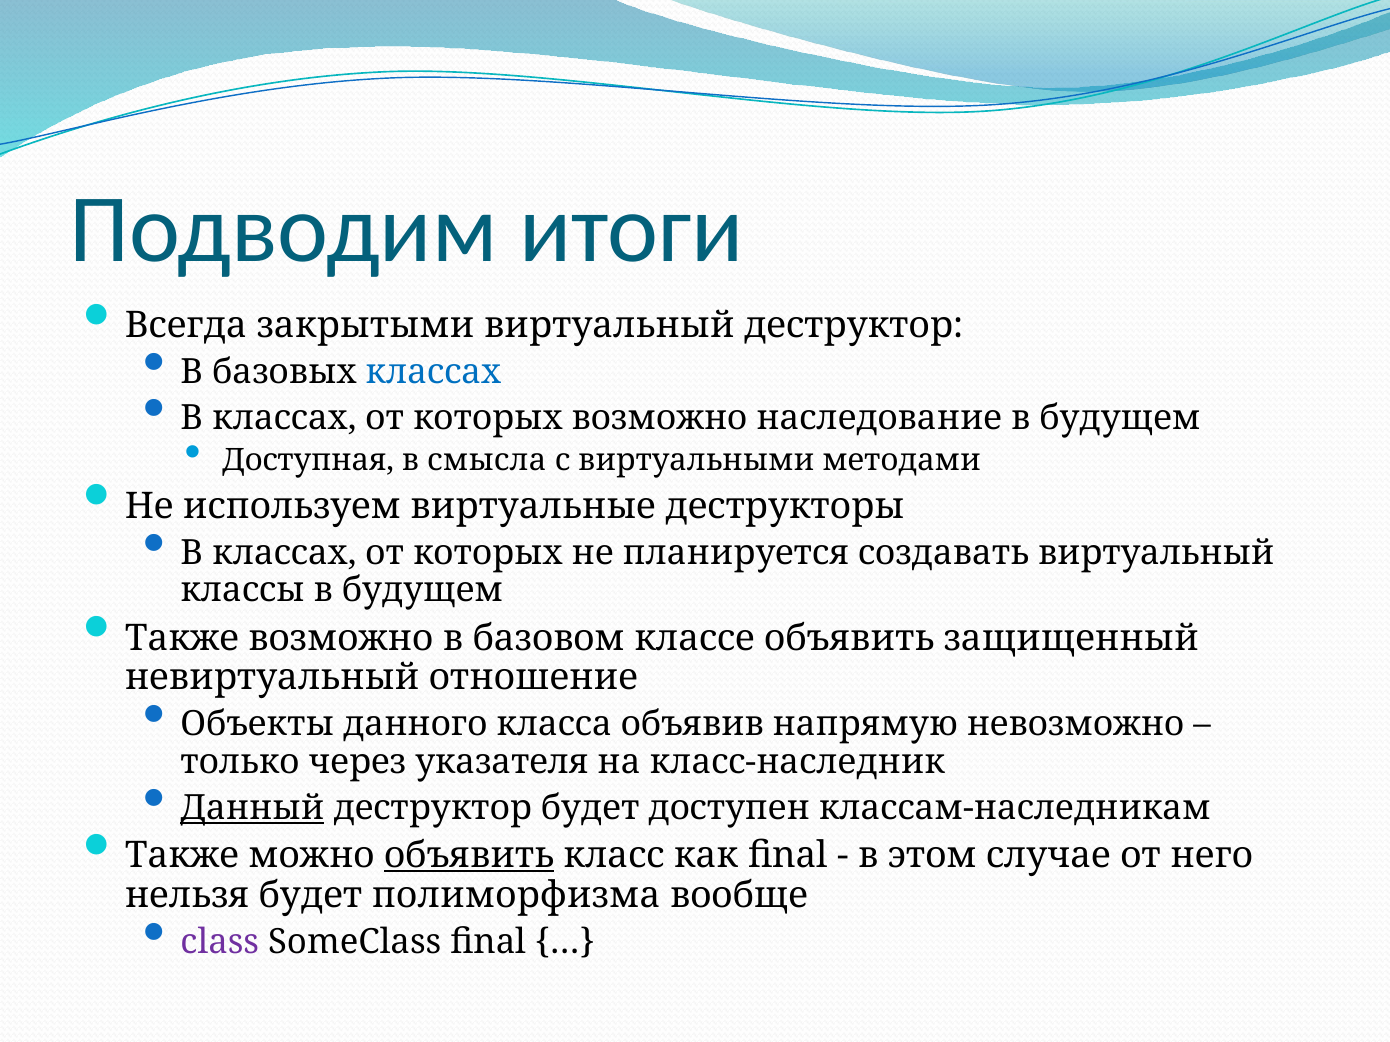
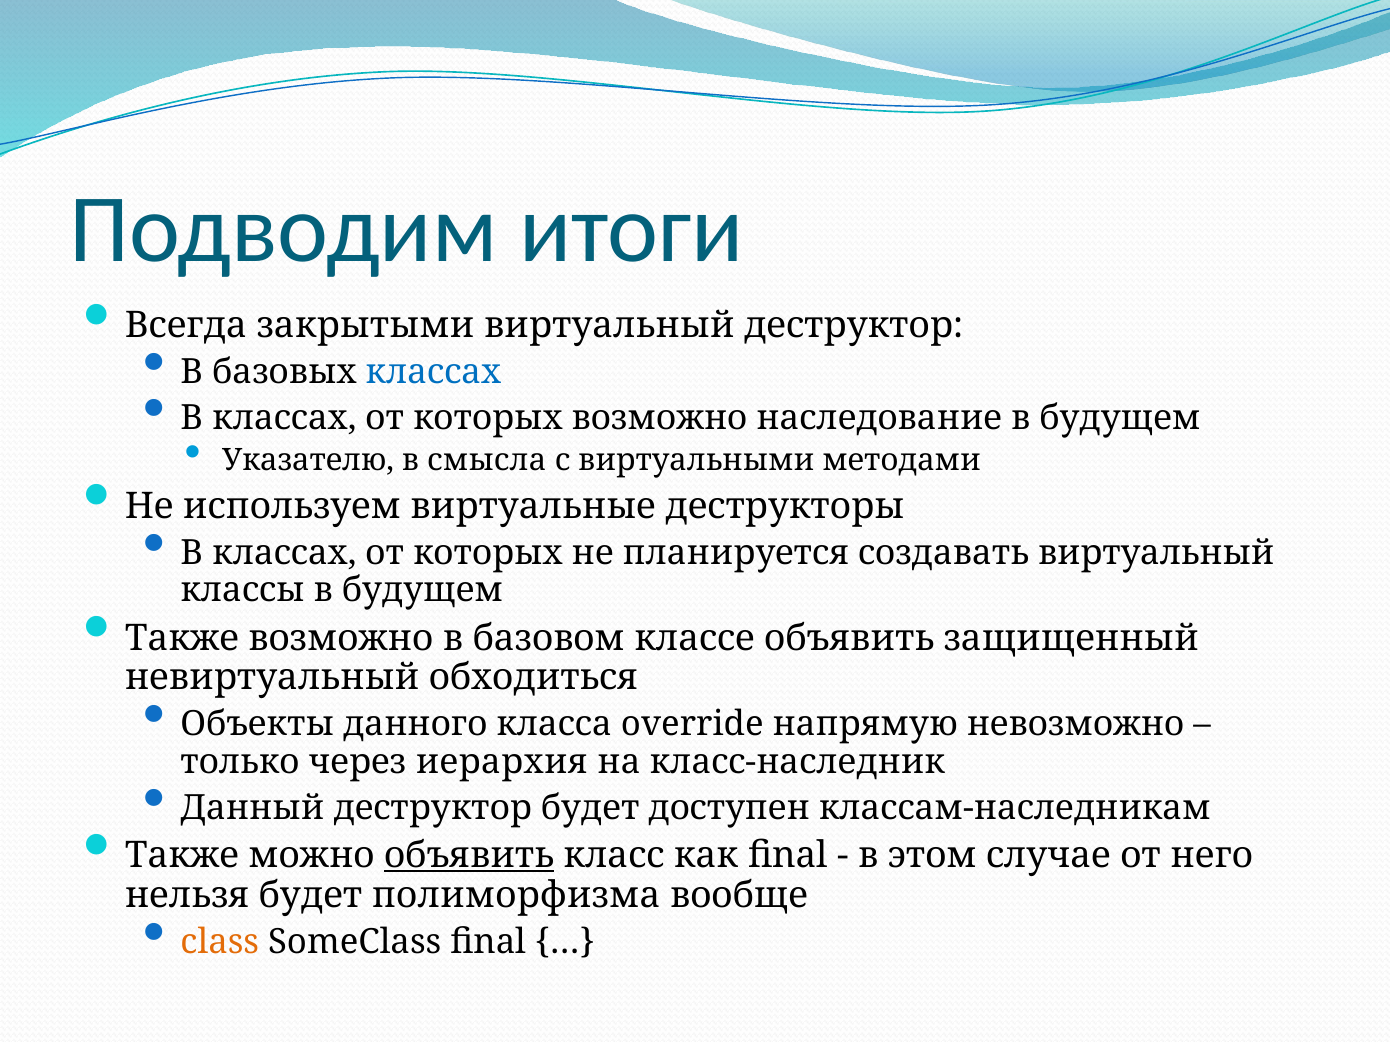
Доступная: Доступная -> Указателю
отношение: отношение -> обходиться
объявив: объявив -> override
указателя: указателя -> иерархия
Данный underline: present -> none
class colour: purple -> orange
